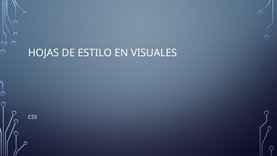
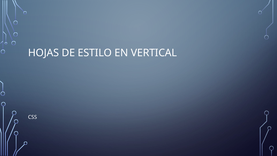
VISUALES: VISUALES -> VERTICAL
